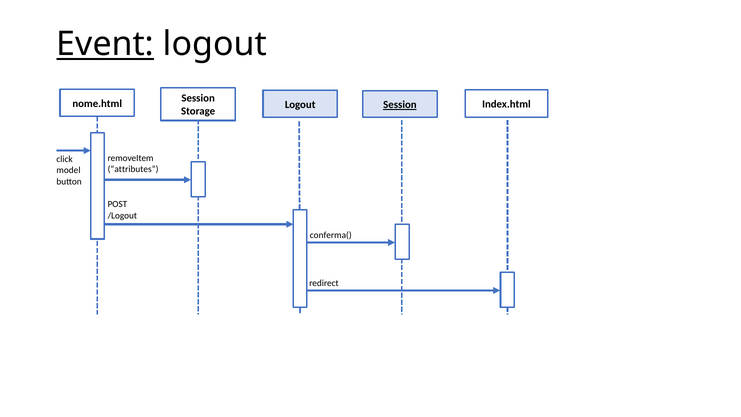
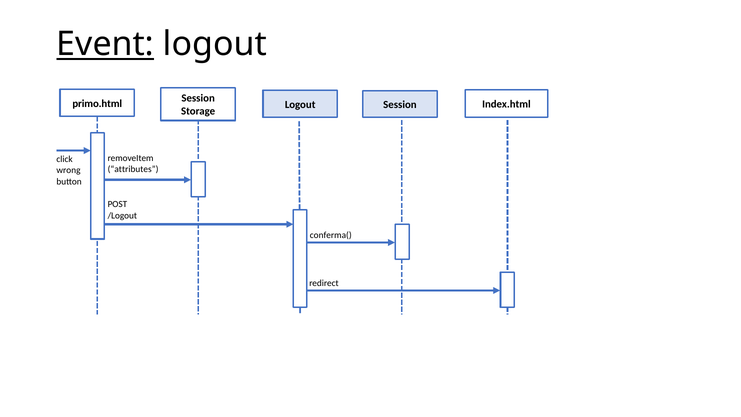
nome.html: nome.html -> primo.html
Session at (400, 105) underline: present -> none
model: model -> wrong
